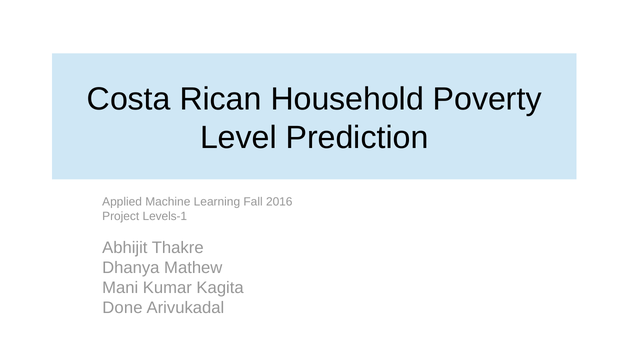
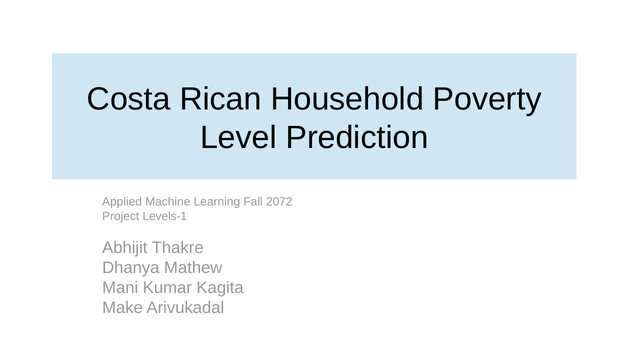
2016: 2016 -> 2072
Done: Done -> Make
